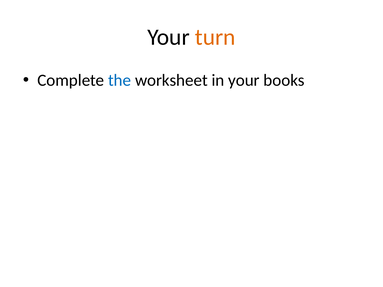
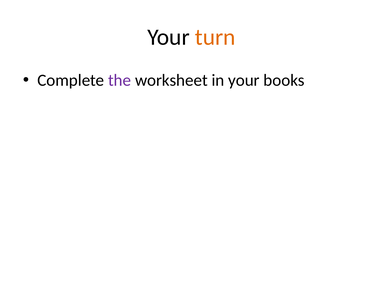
the colour: blue -> purple
